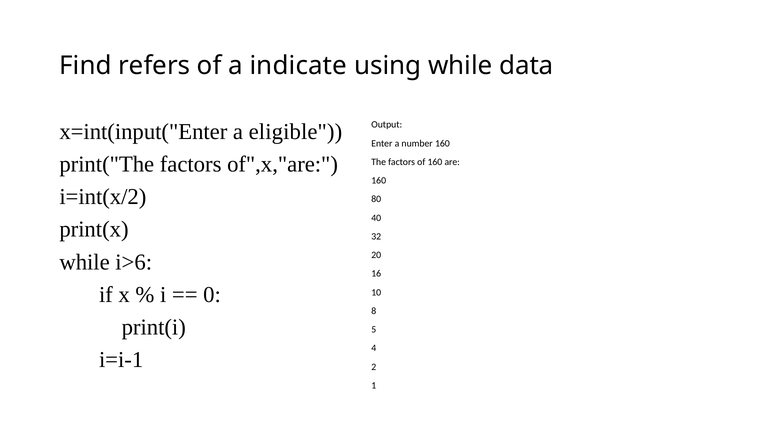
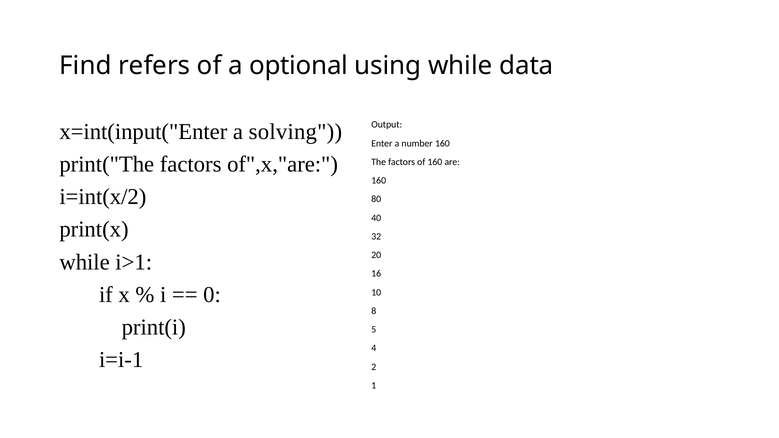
indicate: indicate -> optional
eligible: eligible -> solving
i>6: i>6 -> i>1
